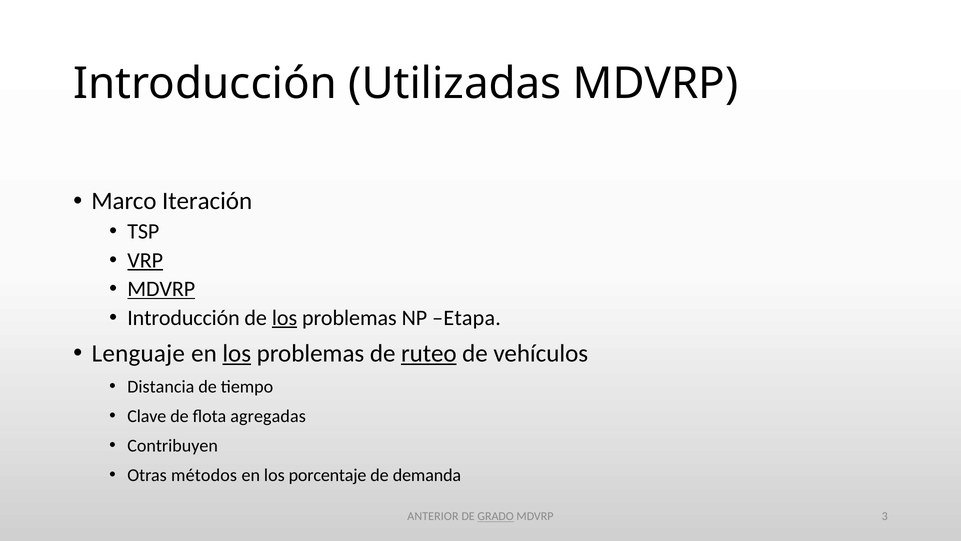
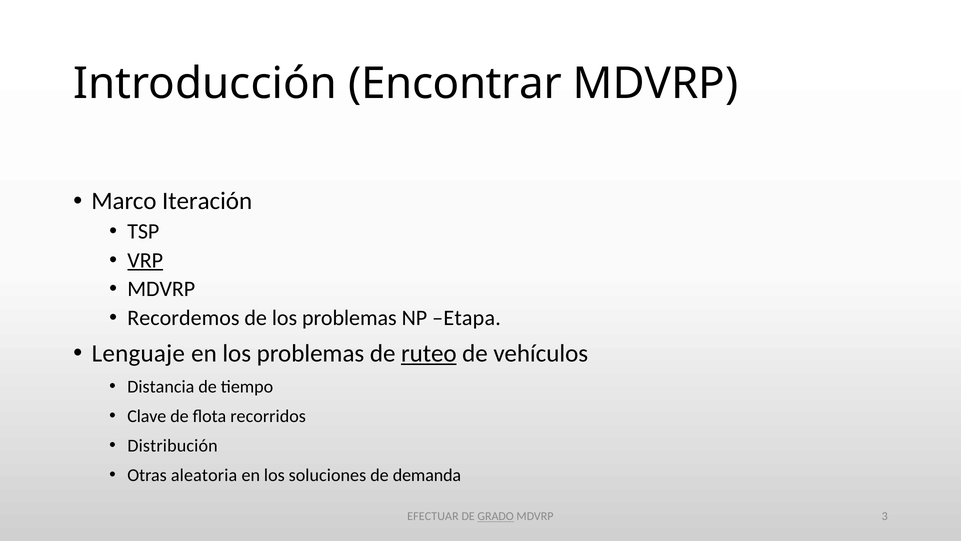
Utilizadas: Utilizadas -> Encontrar
MDVRP at (161, 289) underline: present -> none
Introducción at (184, 318): Introducción -> Recordemos
los at (285, 318) underline: present -> none
los at (237, 353) underline: present -> none
agregadas: agregadas -> recorridos
Contribuyen: Contribuyen -> Distribución
métodos: métodos -> aleatoria
porcentaje: porcentaje -> soluciones
ANTERIOR: ANTERIOR -> EFECTUAR
